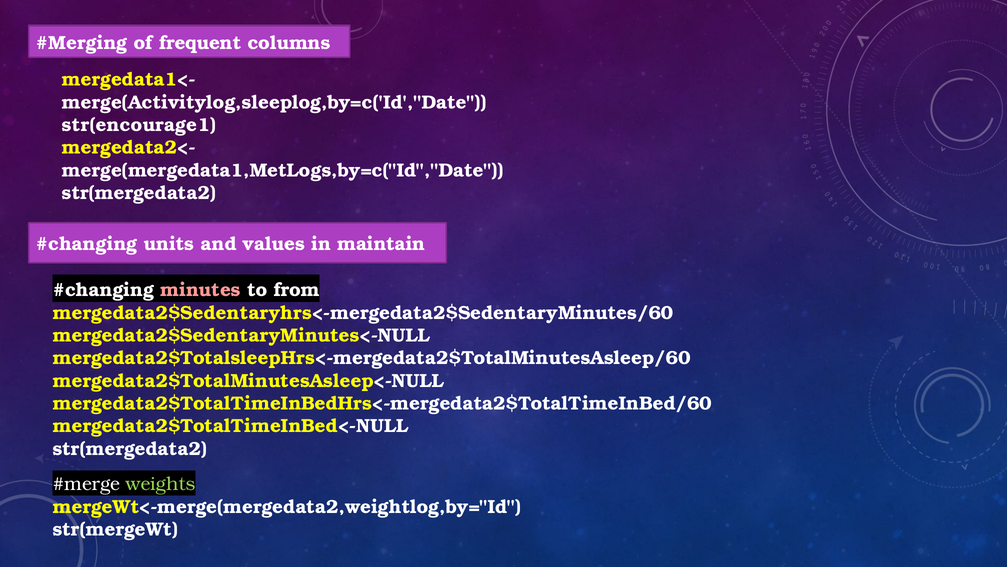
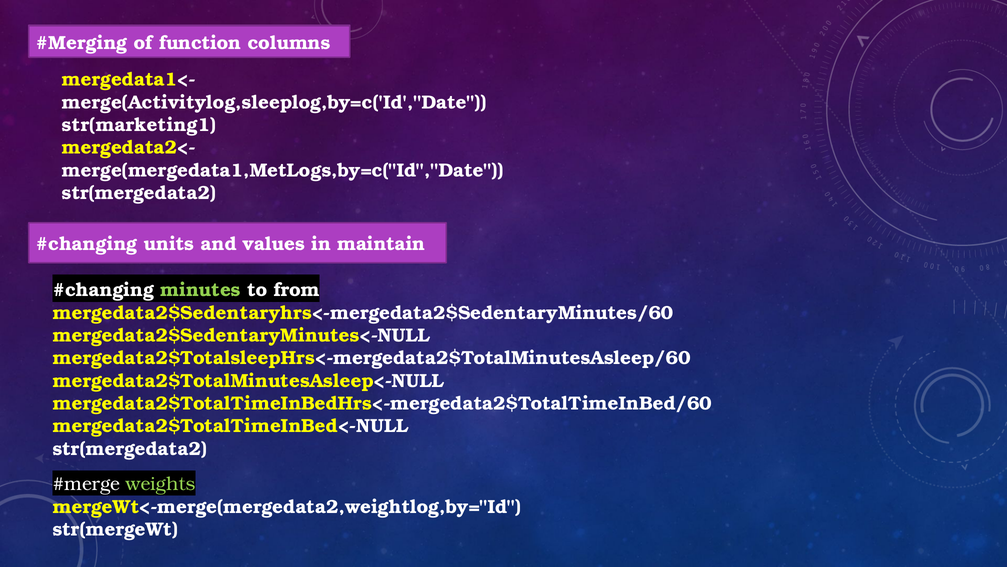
frequent: frequent -> function
str(encourage1: str(encourage1 -> str(marketing1
minutes colour: pink -> light green
